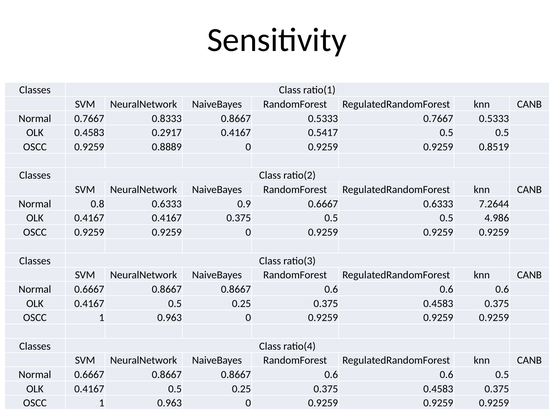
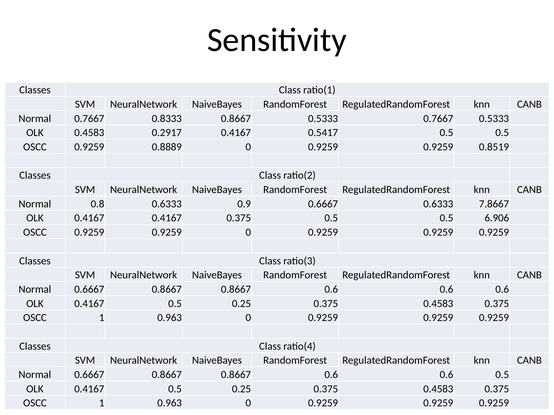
7.2644: 7.2644 -> 7.8667
4.986: 4.986 -> 6.906
